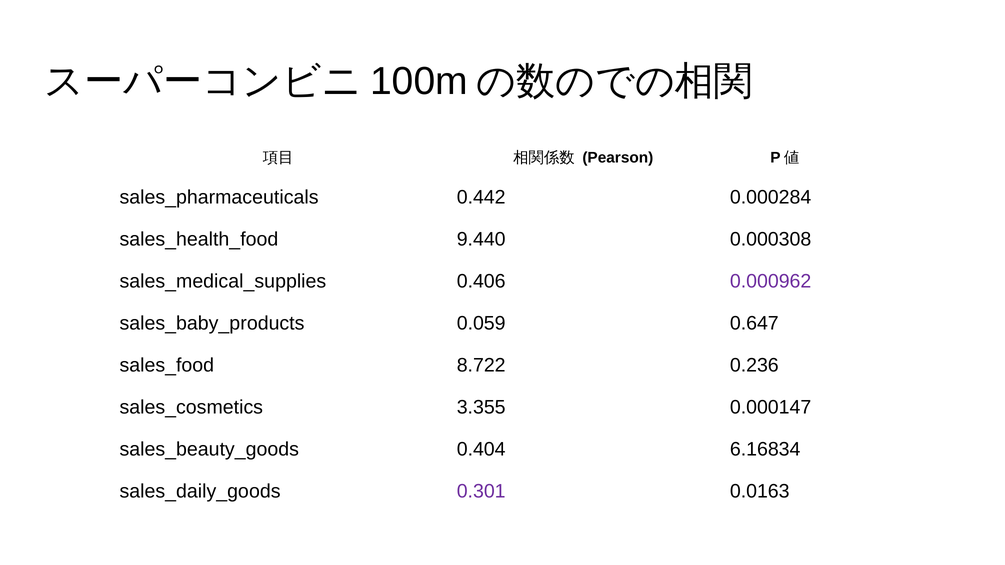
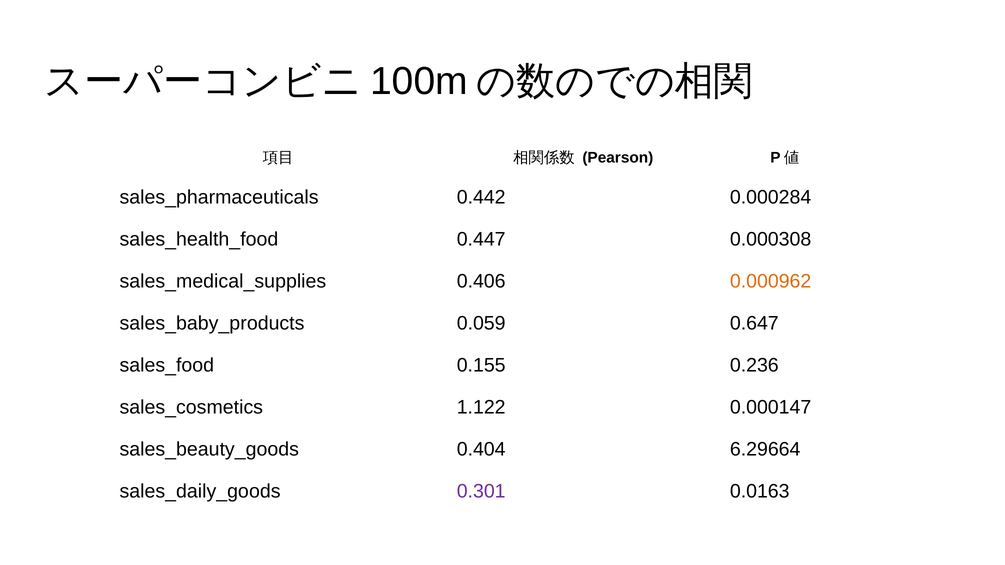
9.440: 9.440 -> 0.447
0.000962 colour: purple -> orange
8.722: 8.722 -> 0.155
3.355: 3.355 -> 1.122
6.16834: 6.16834 -> 6.29664
